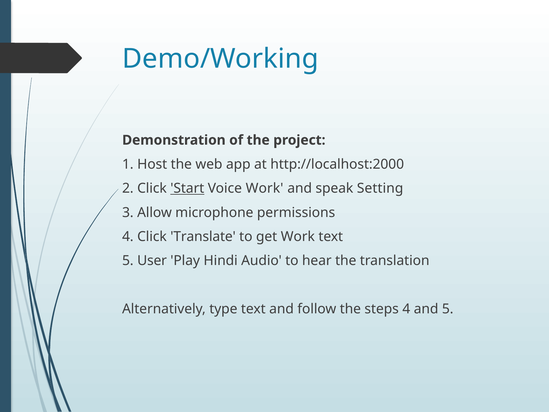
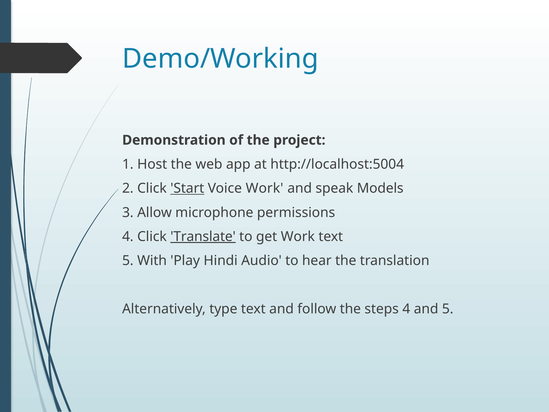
http://localhost:2000: http://localhost:2000 -> http://localhost:5004
Setting: Setting -> Models
Translate underline: none -> present
User: User -> With
